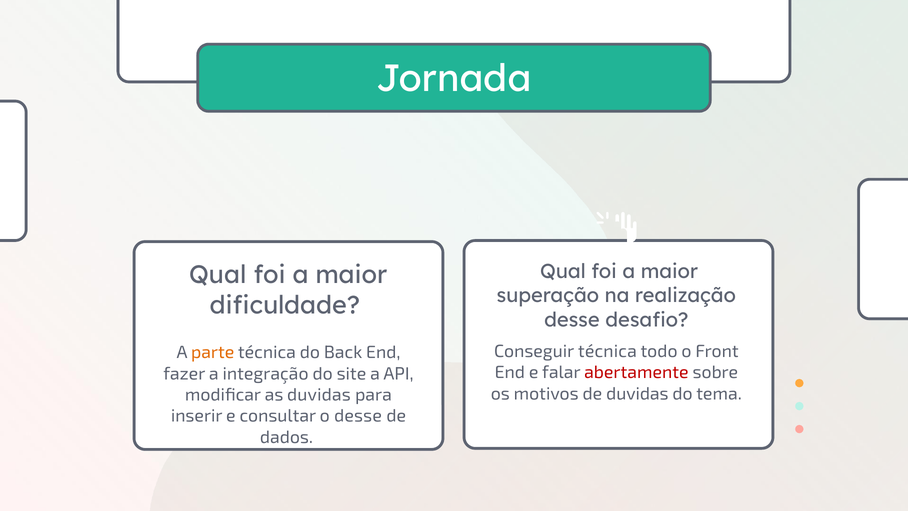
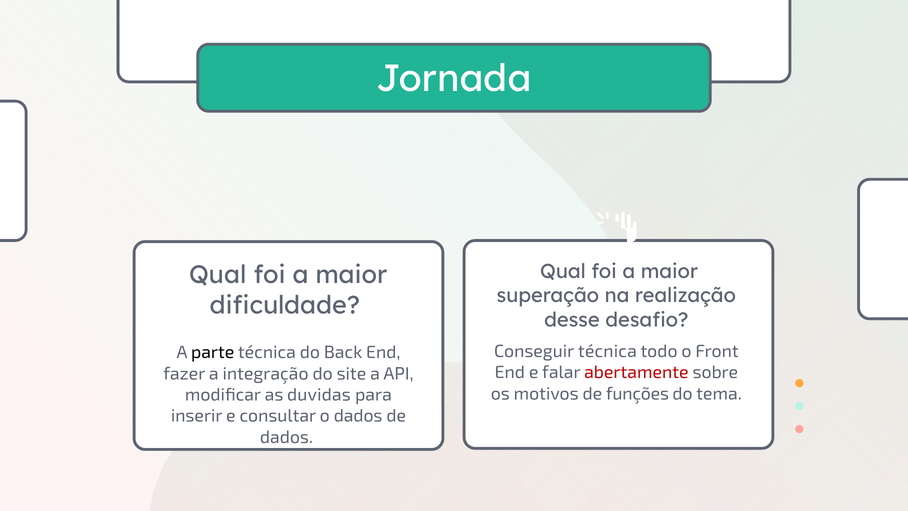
parte colour: orange -> black
de duvidas: duvidas -> funções
o desse: desse -> dados
